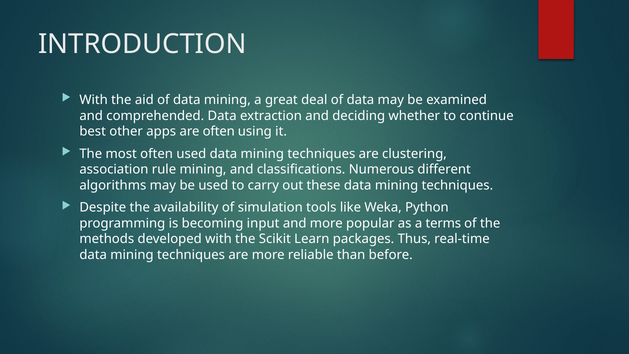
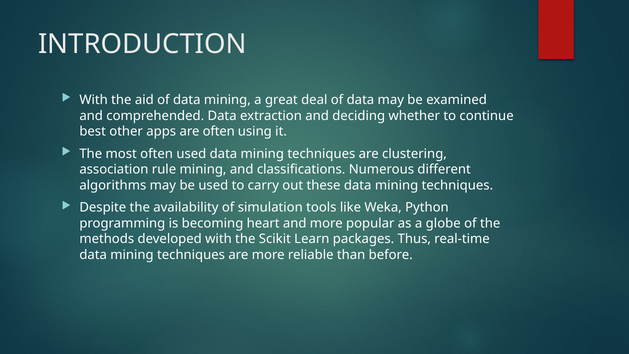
input: input -> heart
terms: terms -> globe
